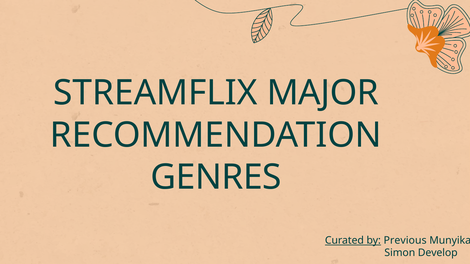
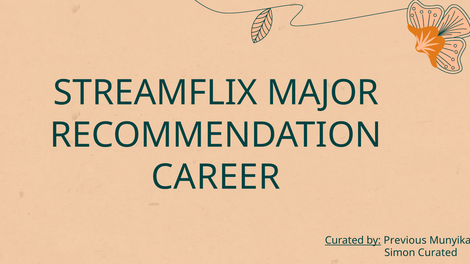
GENRES: GENRES -> CAREER
Simon Develop: Develop -> Curated
